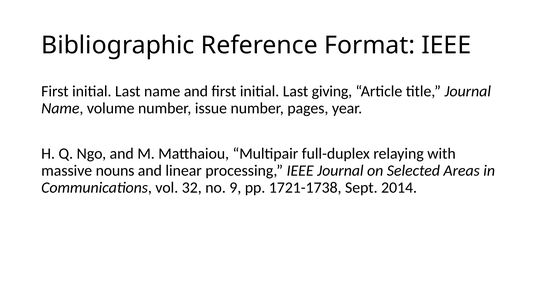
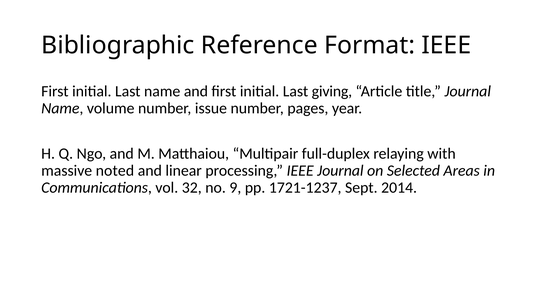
nouns: nouns -> noted
1721-1738: 1721-1738 -> 1721-1237
